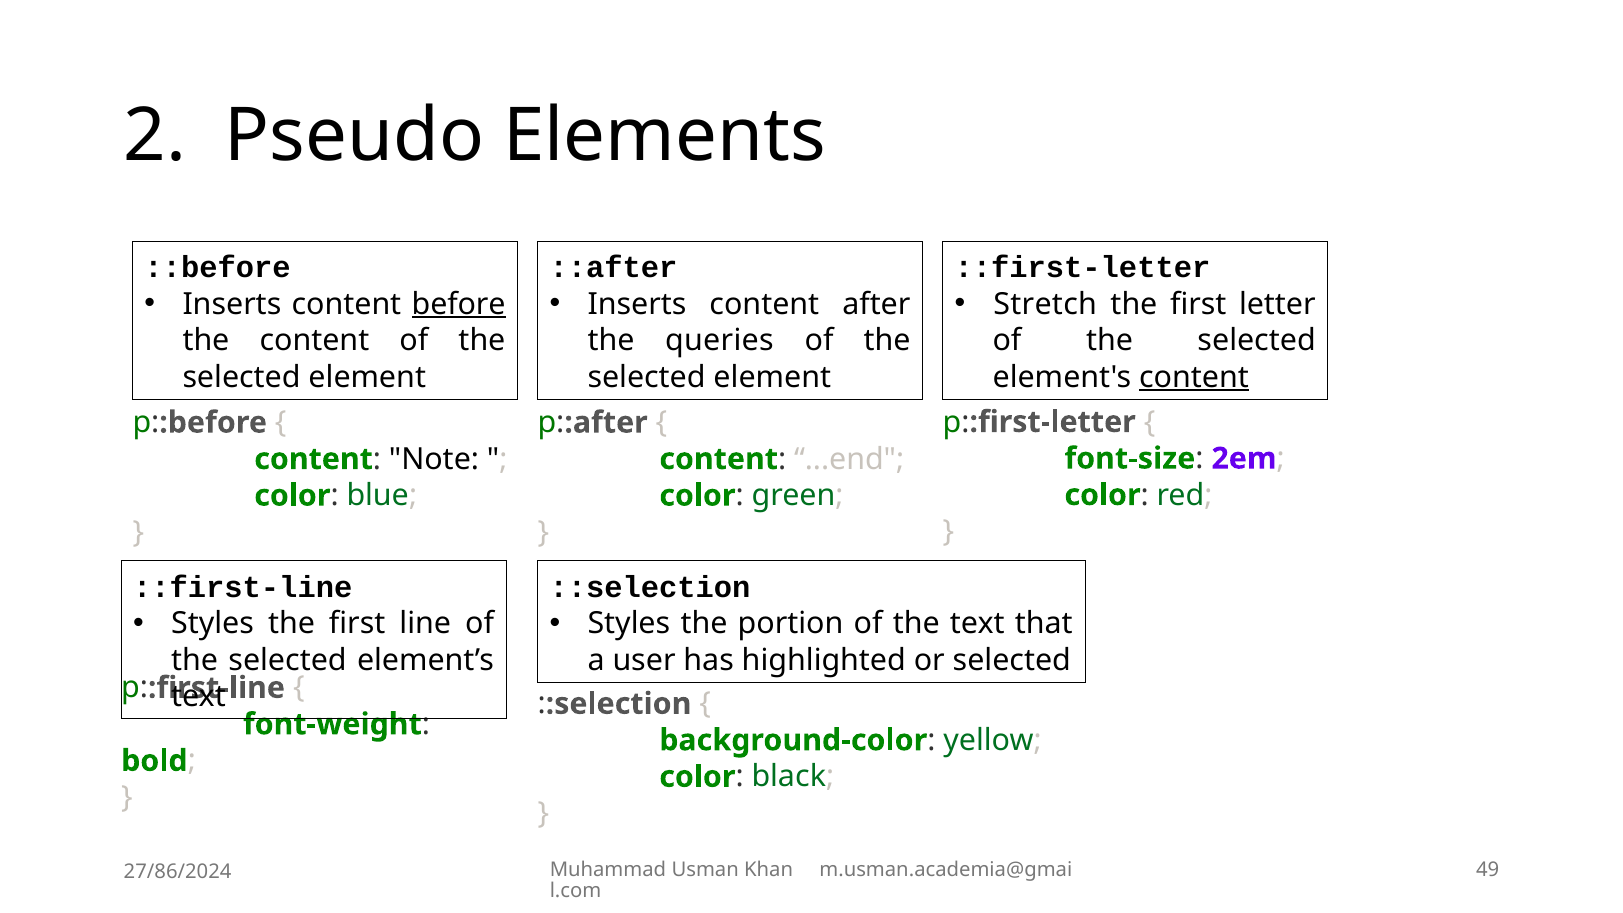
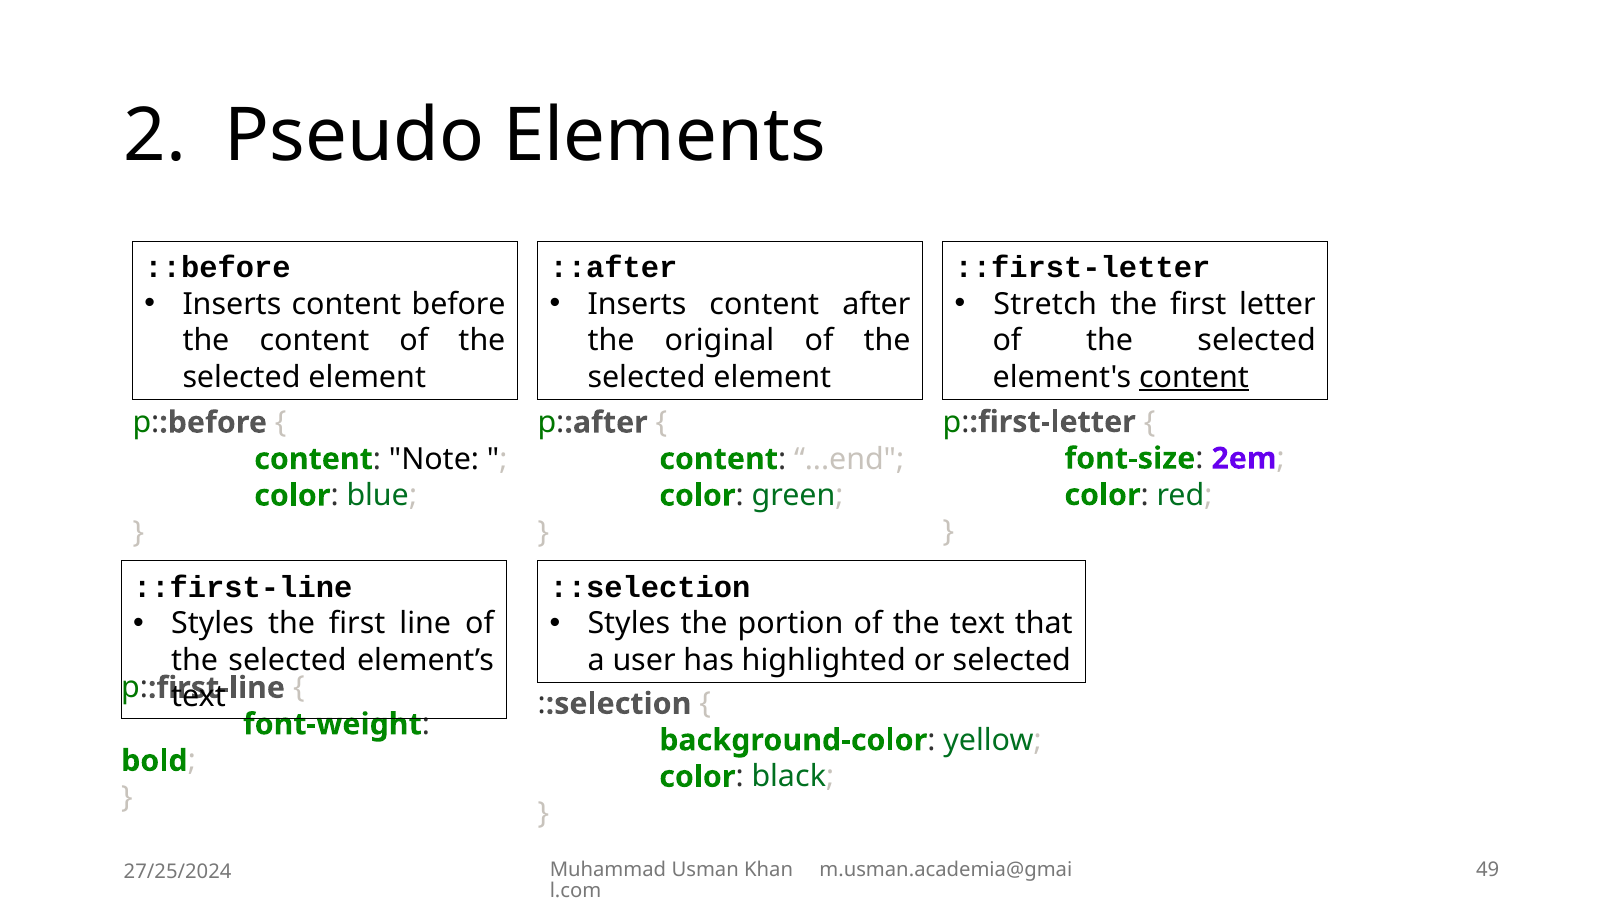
before underline: present -> none
queries: queries -> original
27/86/2024: 27/86/2024 -> 27/25/2024
